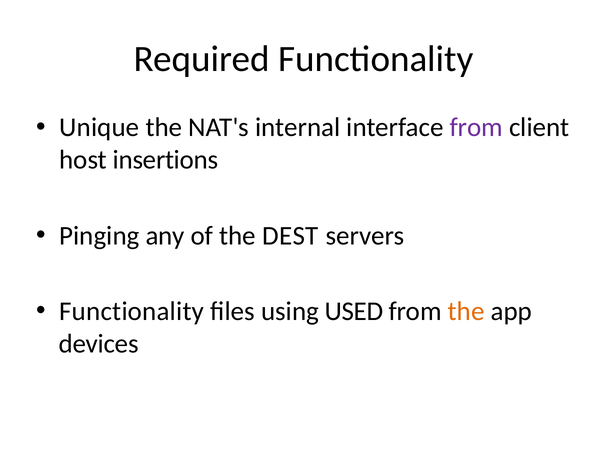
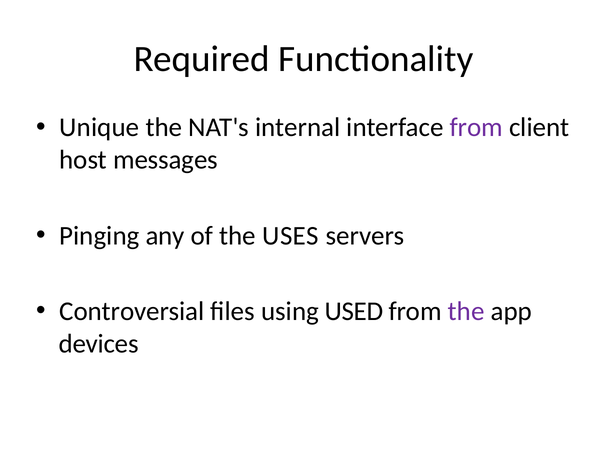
insertions: insertions -> messages
DEST: DEST -> USES
Functionality at (132, 311): Functionality -> Controversial
the at (466, 311) colour: orange -> purple
